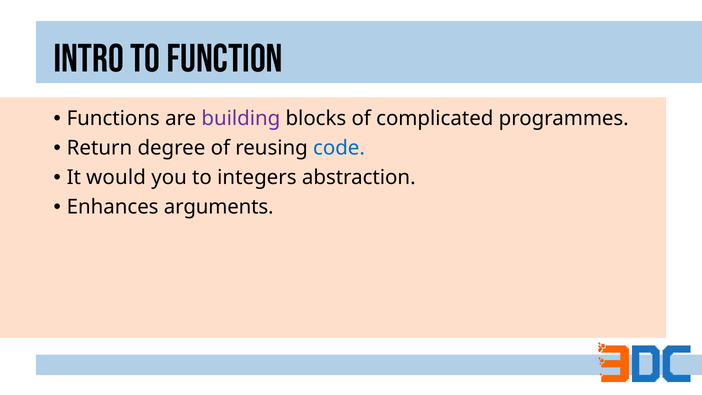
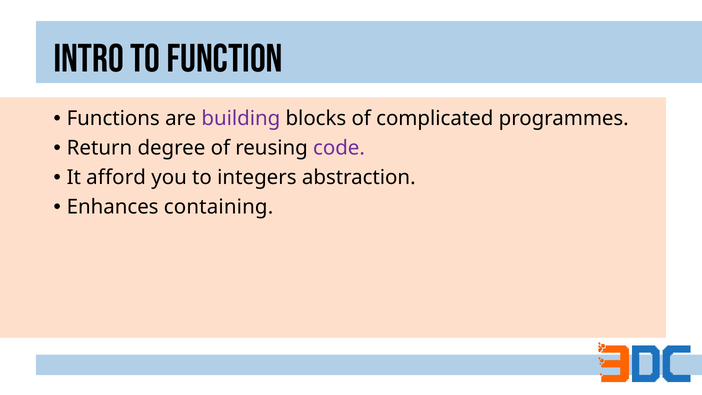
code colour: blue -> purple
would: would -> afford
arguments: arguments -> containing
